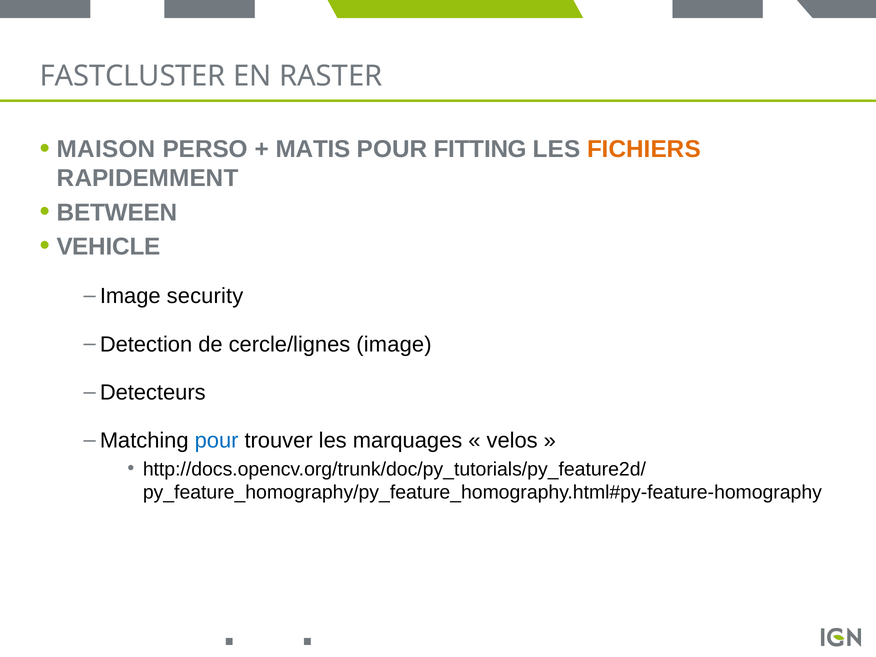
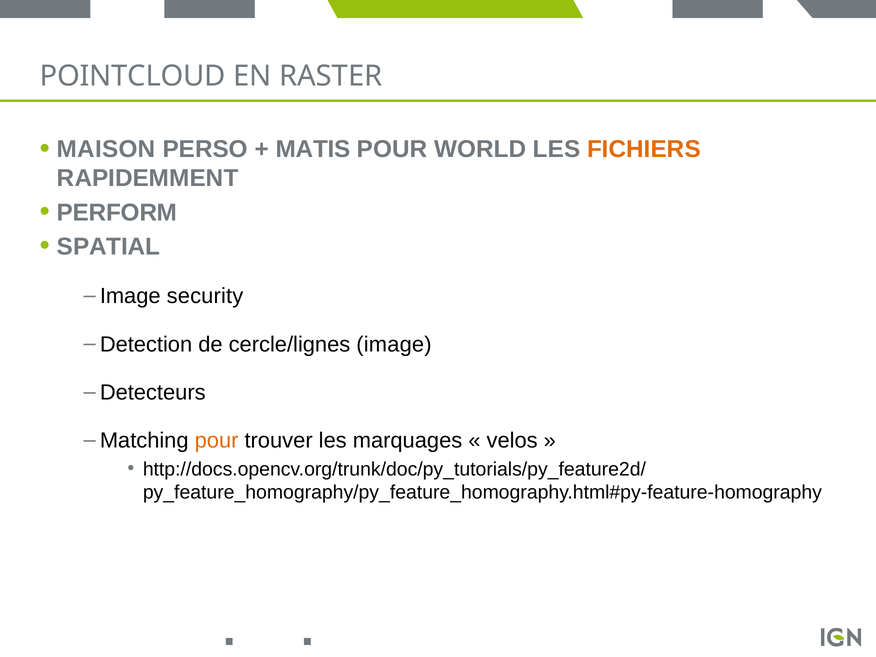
FASTCLUSTER: FASTCLUSTER -> POINTCLOUD
FITTING: FITTING -> WORLD
BETWEEN: BETWEEN -> PERFORM
VEHICLE: VEHICLE -> SPATIAL
pour at (217, 441) colour: blue -> orange
